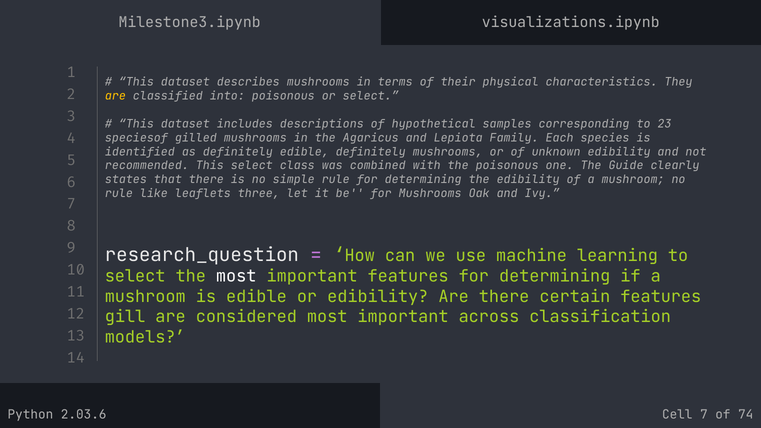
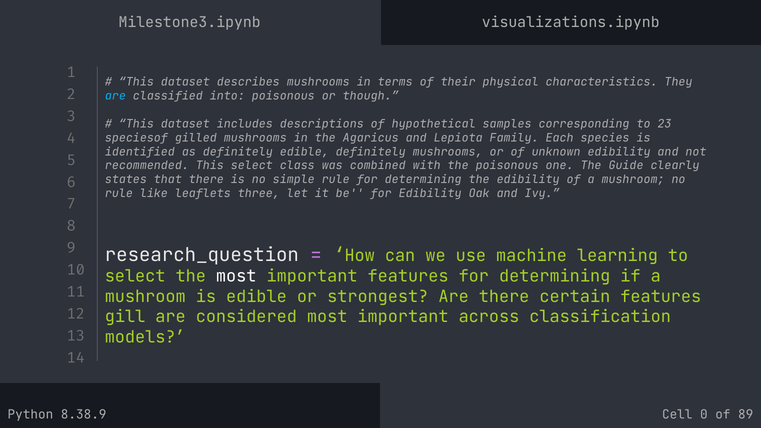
are at (115, 96) colour: yellow -> light blue
or select: select -> though
for Mushrooms: Mushrooms -> Edibility
or edibility: edibility -> strongest
2.03.6: 2.03.6 -> 8.38.9
Cell 7: 7 -> 0
74: 74 -> 89
